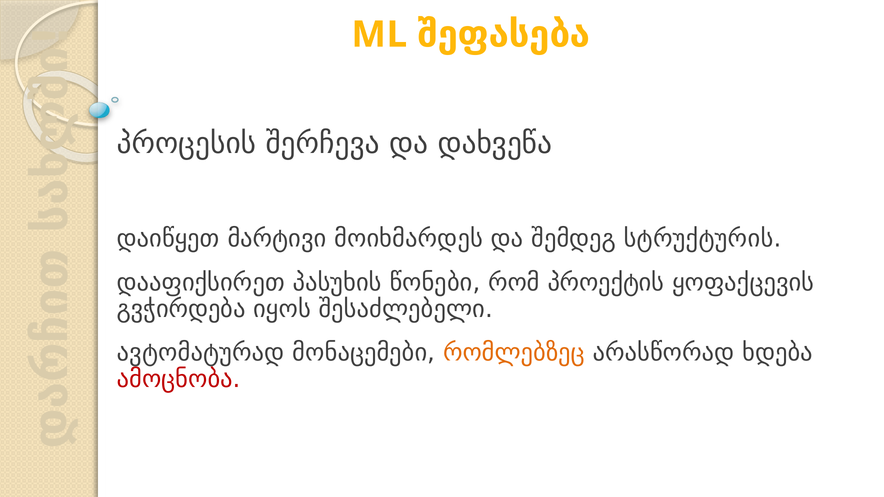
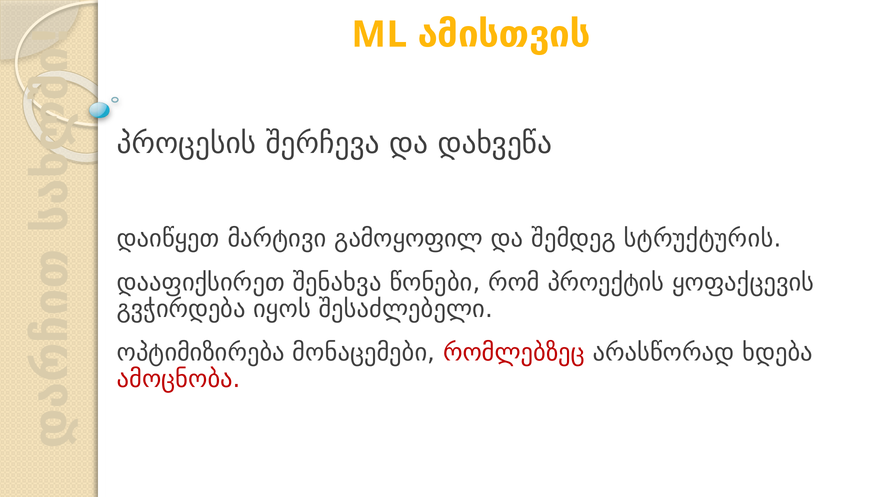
შეფასება: შეფასება -> ამისთვის
მოიხმარდეს: მოიხმარდეს -> გამოყოფილ
პასუხის: პასუხის -> შენახვა
ავტომატურად: ავტომატურად -> ოპტიმიზირება
რომლებზეც colour: orange -> red
